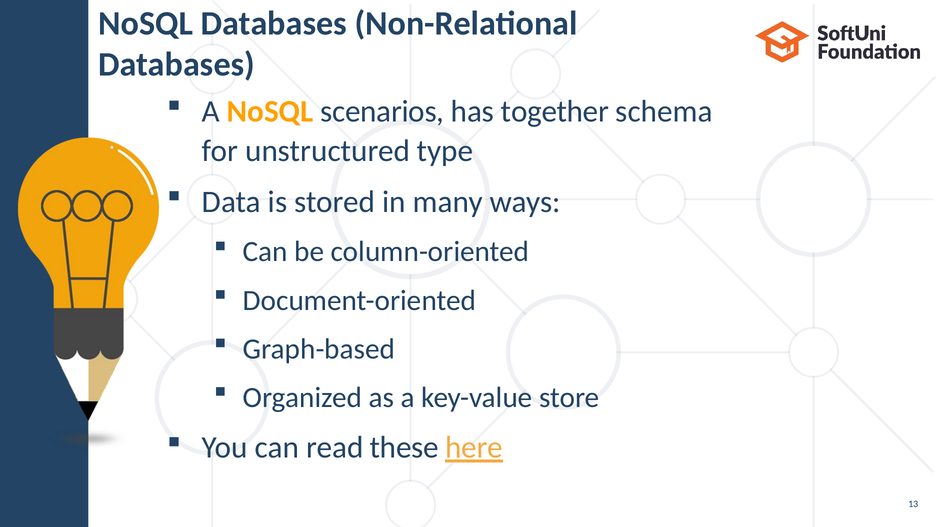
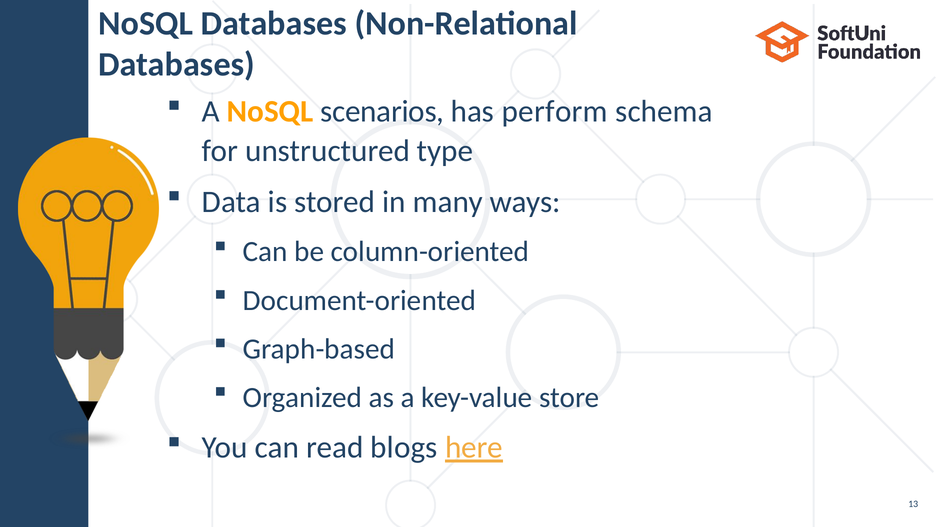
together: together -> perform
these: these -> blogs
